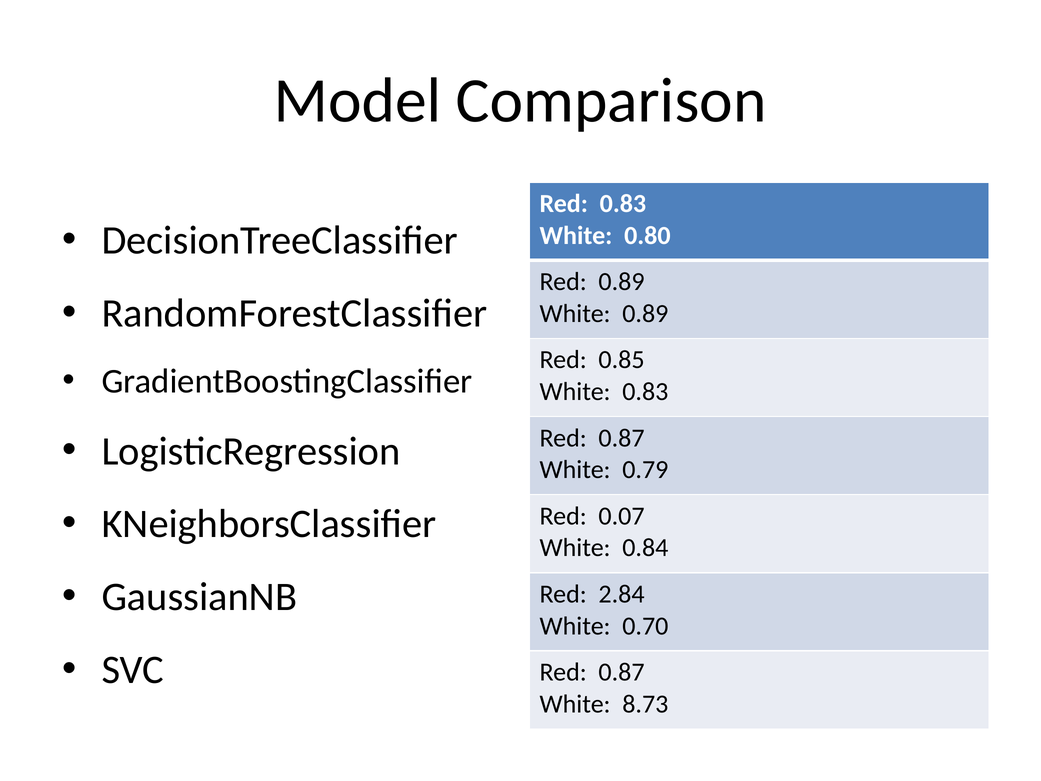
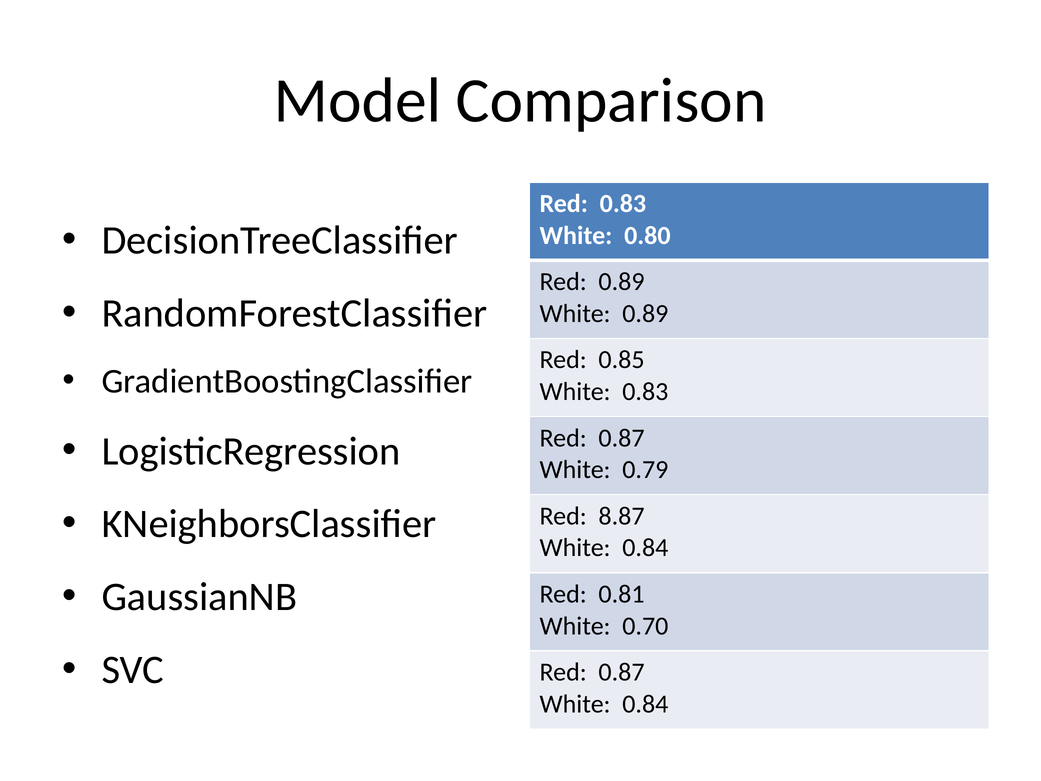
0.07: 0.07 -> 8.87
2.84: 2.84 -> 0.81
8.73 at (645, 704): 8.73 -> 0.84
